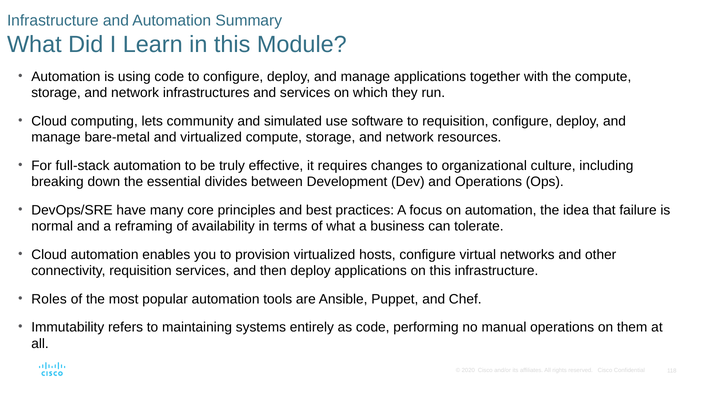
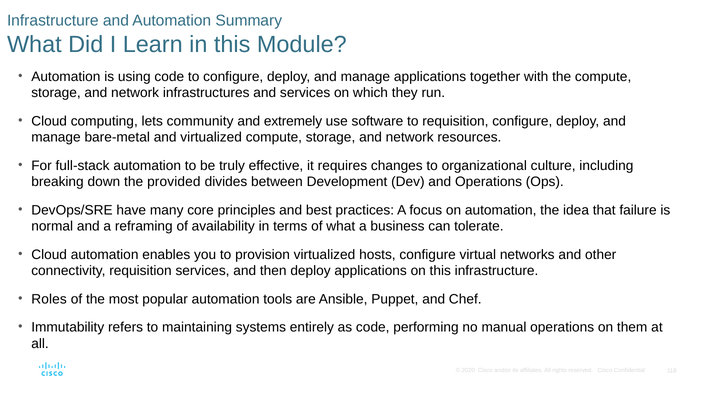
simulated: simulated -> extremely
essential: essential -> provided
